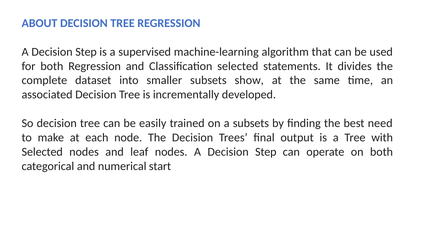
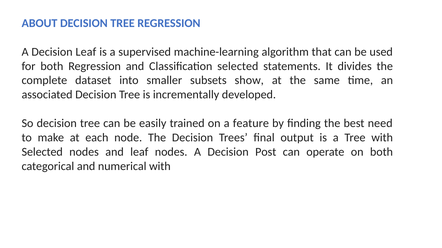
Step at (86, 52): Step -> Leaf
a subsets: subsets -> feature
nodes A Decision Step: Step -> Post
numerical start: start -> with
